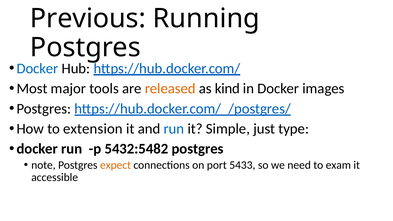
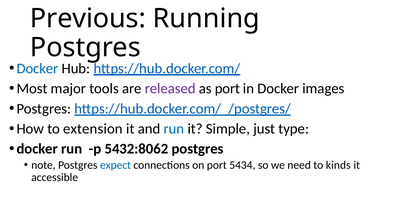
released colour: orange -> purple
as kind: kind -> port
5432:5482: 5432:5482 -> 5432:8062
expect colour: orange -> blue
5433: 5433 -> 5434
exam: exam -> kinds
